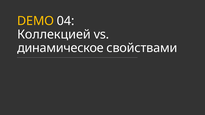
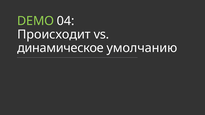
DEMO colour: yellow -> light green
Коллекцией: Коллекцией -> Происходит
свойствами: свойствами -> умолчанию
